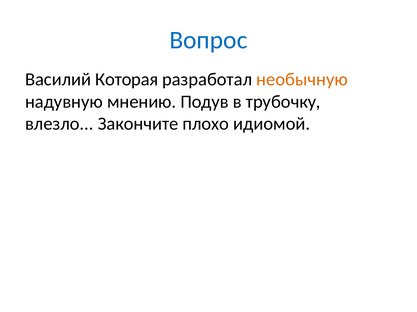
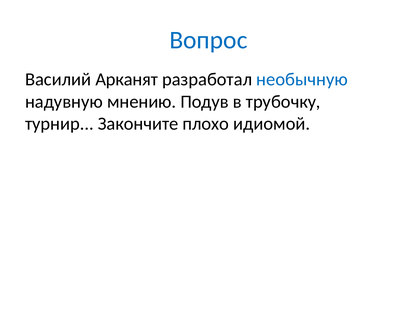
Которая: Которая -> Арканят
необычную colour: orange -> blue
влезло: влезло -> турнир
